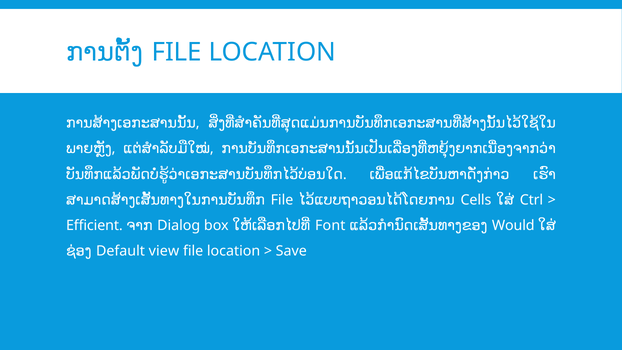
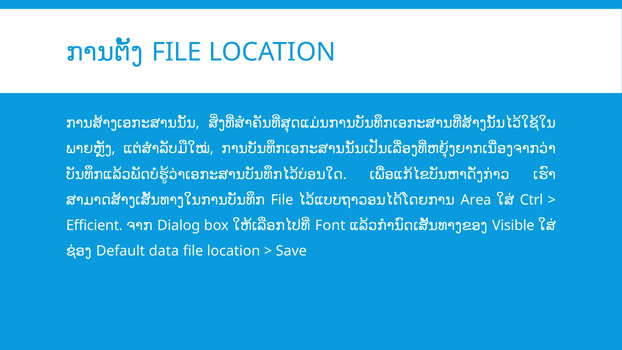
Cells: Cells -> Area
Would: Would -> Visible
view: view -> data
